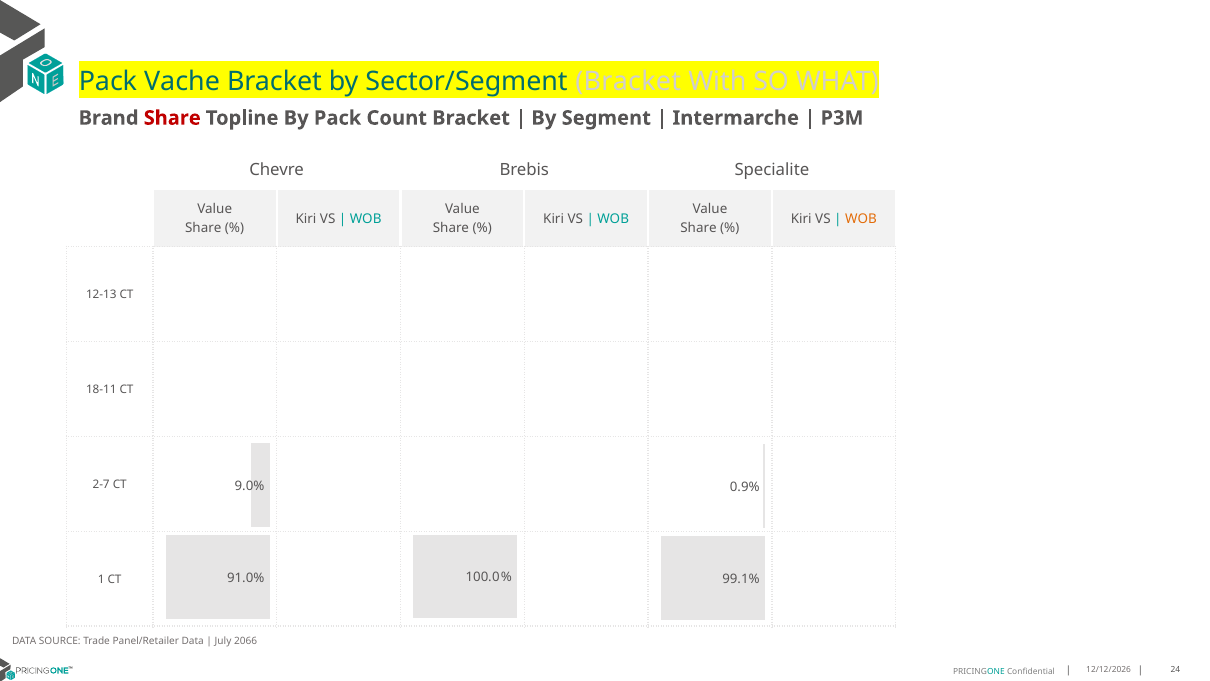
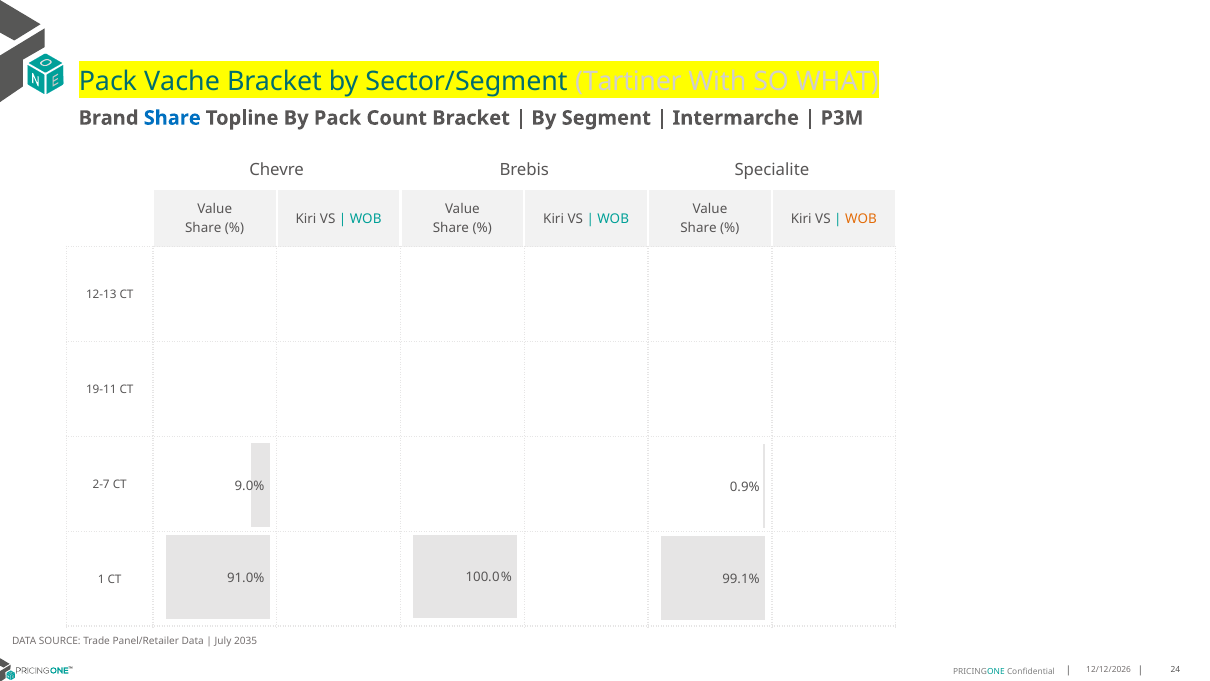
Sector/Segment Bracket: Bracket -> Tartiner
Share at (172, 118) colour: red -> blue
18-11: 18-11 -> 19-11
2066: 2066 -> 2035
